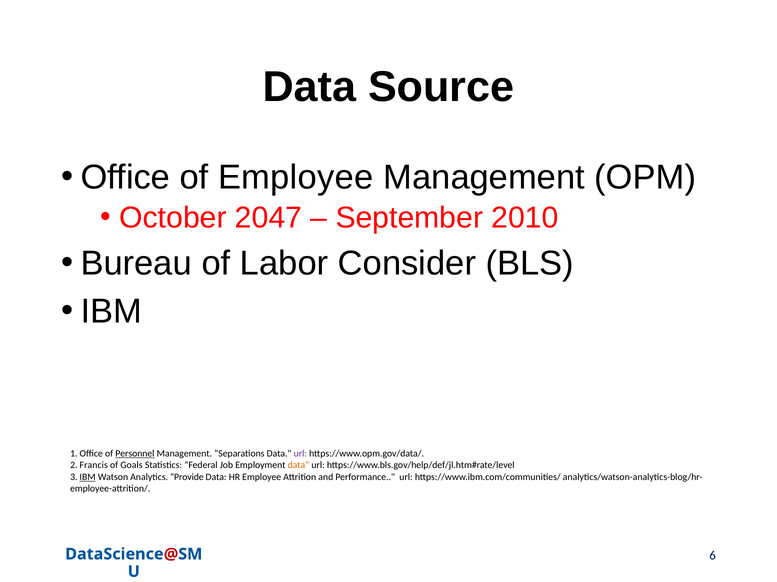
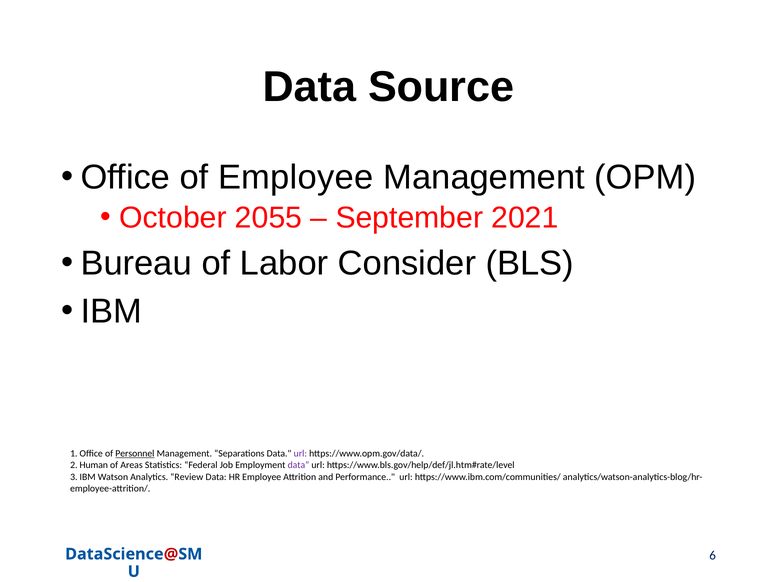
2047: 2047 -> 2055
2010: 2010 -> 2021
Francis: Francis -> Human
Goals: Goals -> Areas
data at (298, 466) colour: orange -> purple
IBM at (88, 477) underline: present -> none
Provide: Provide -> Review
